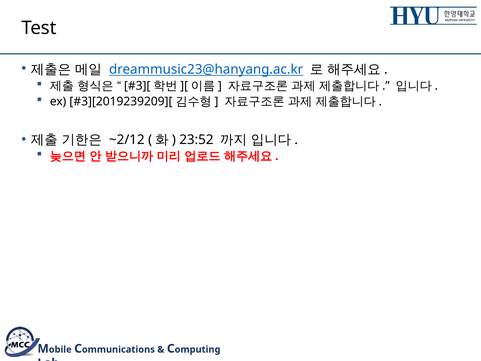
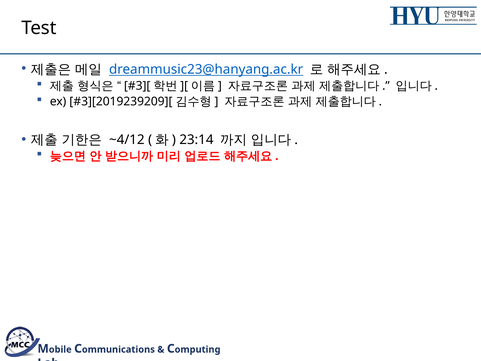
~2/12: ~2/12 -> ~4/12
23:52: 23:52 -> 23:14
